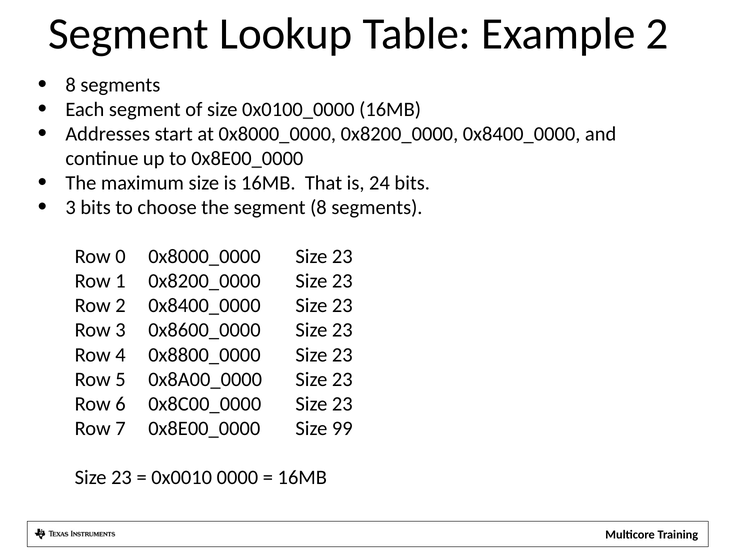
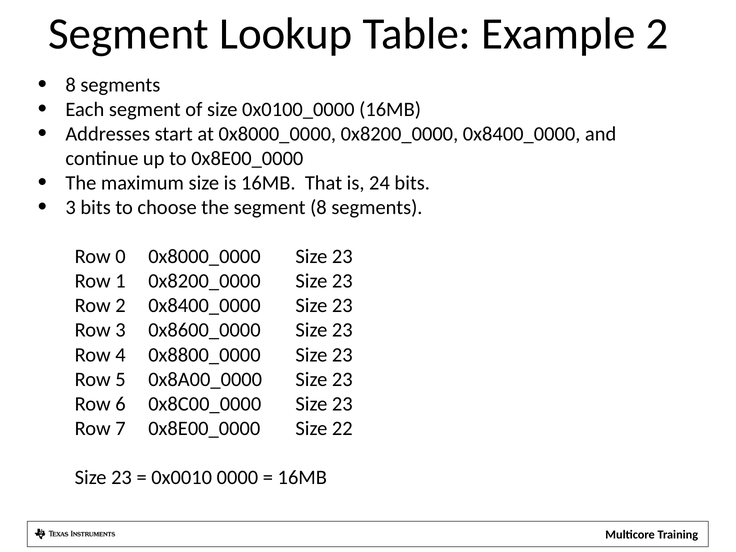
99: 99 -> 22
